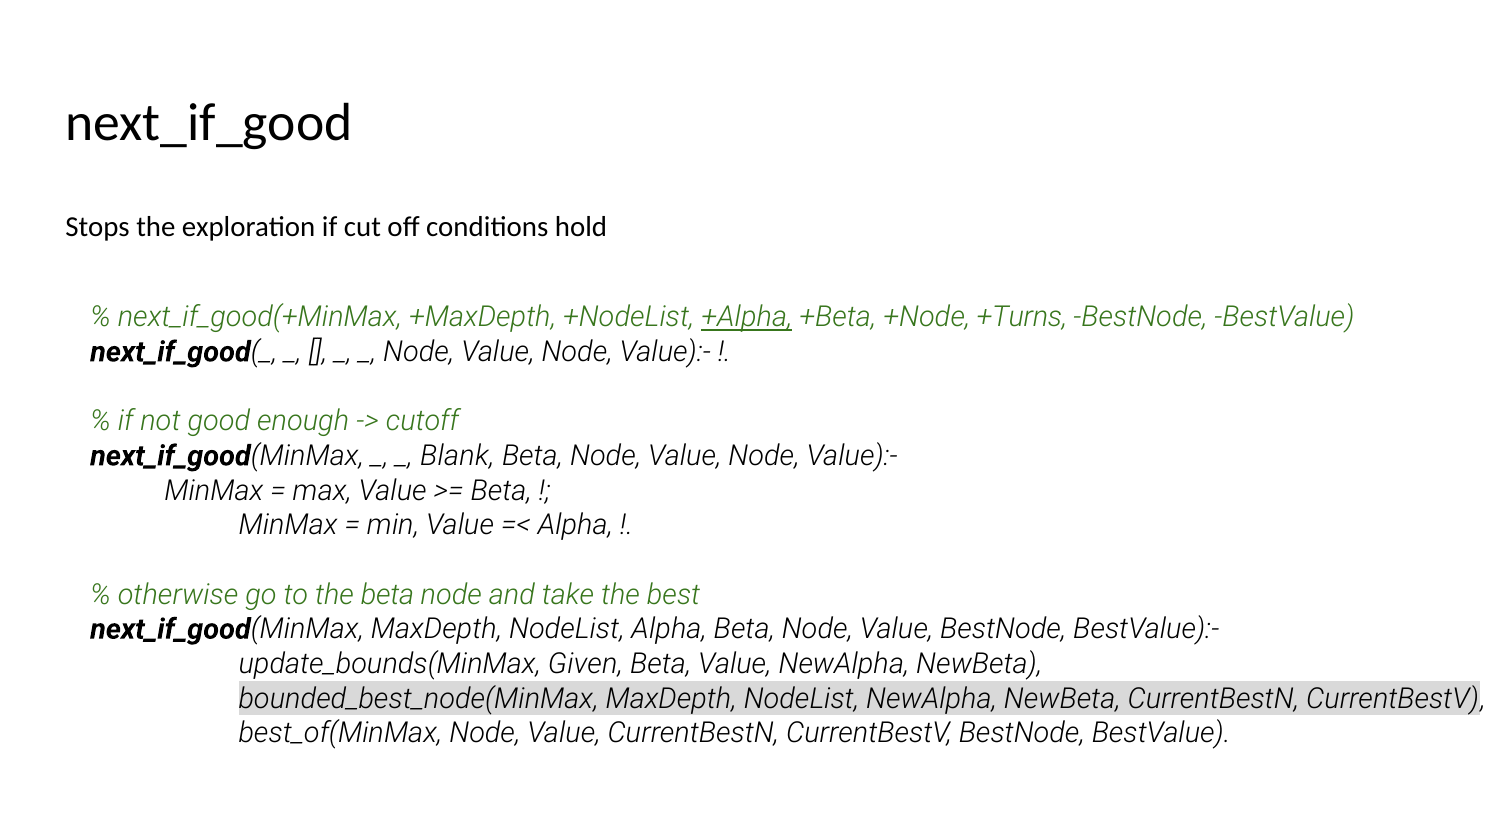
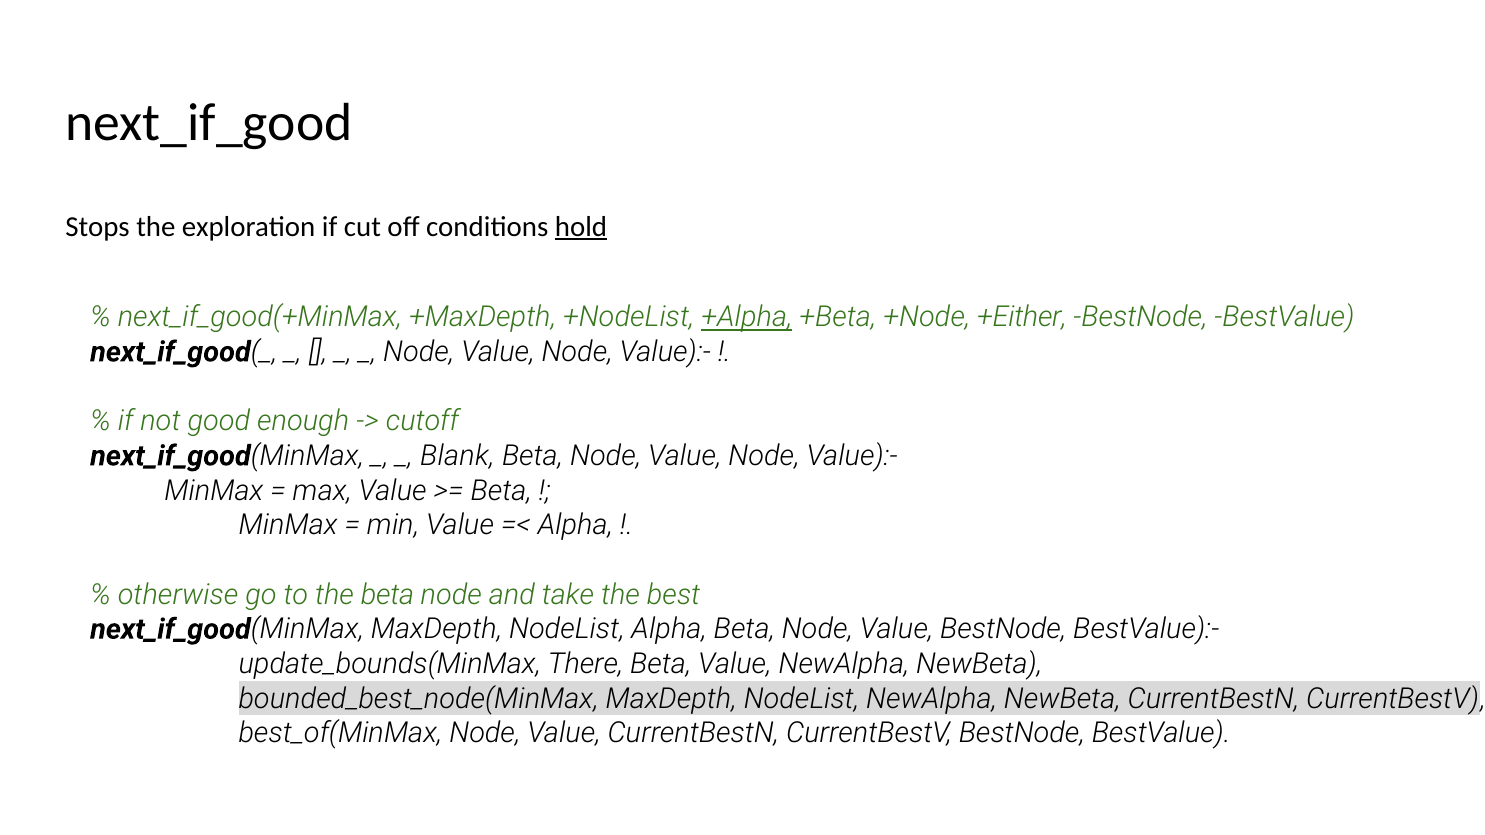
hold underline: none -> present
+Turns: +Turns -> +Either
Given: Given -> There
